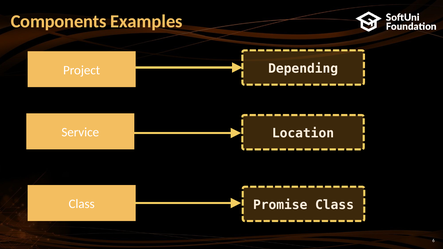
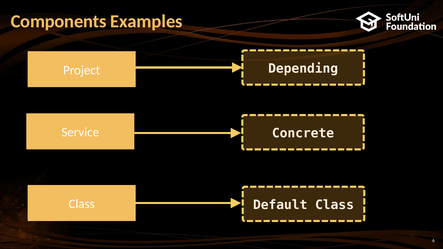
Location: Location -> Concrete
Promise: Promise -> Default
